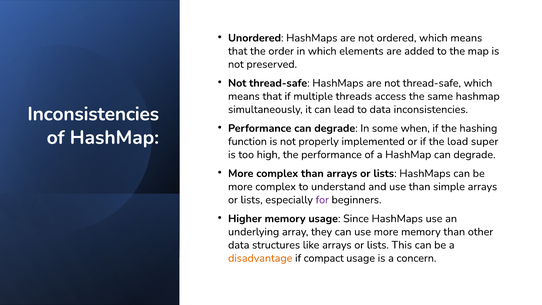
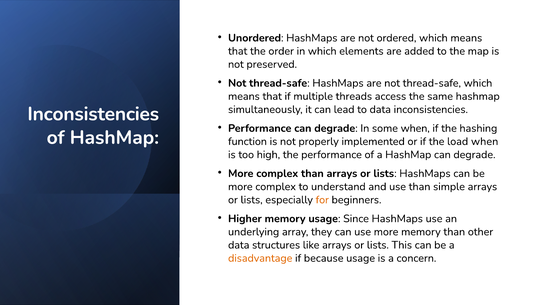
load super: super -> when
for colour: purple -> orange
compact: compact -> because
